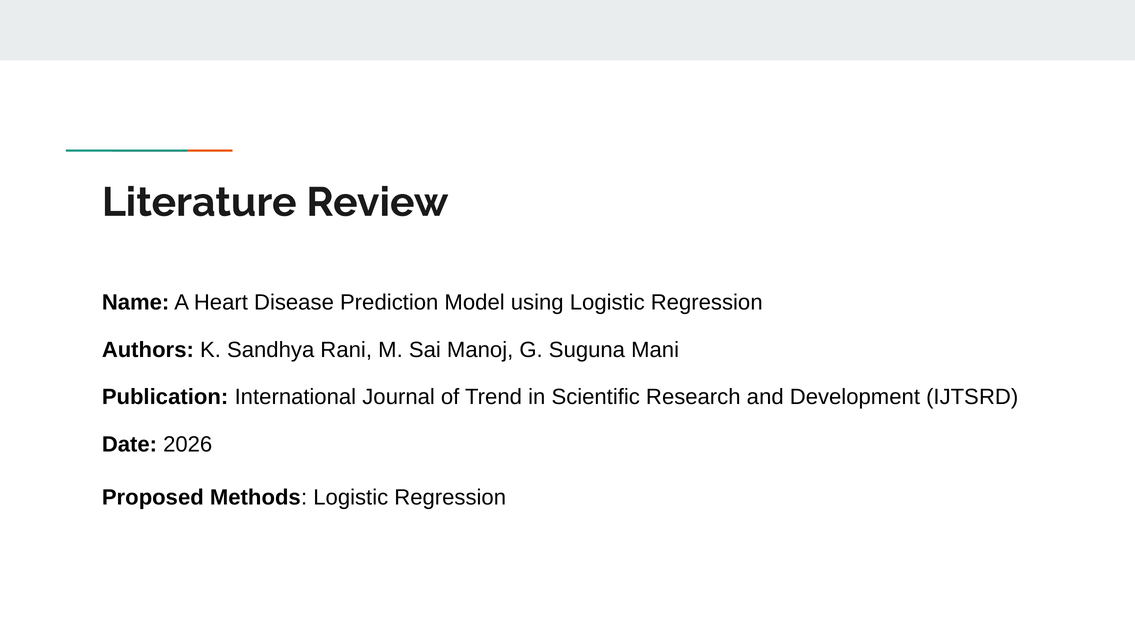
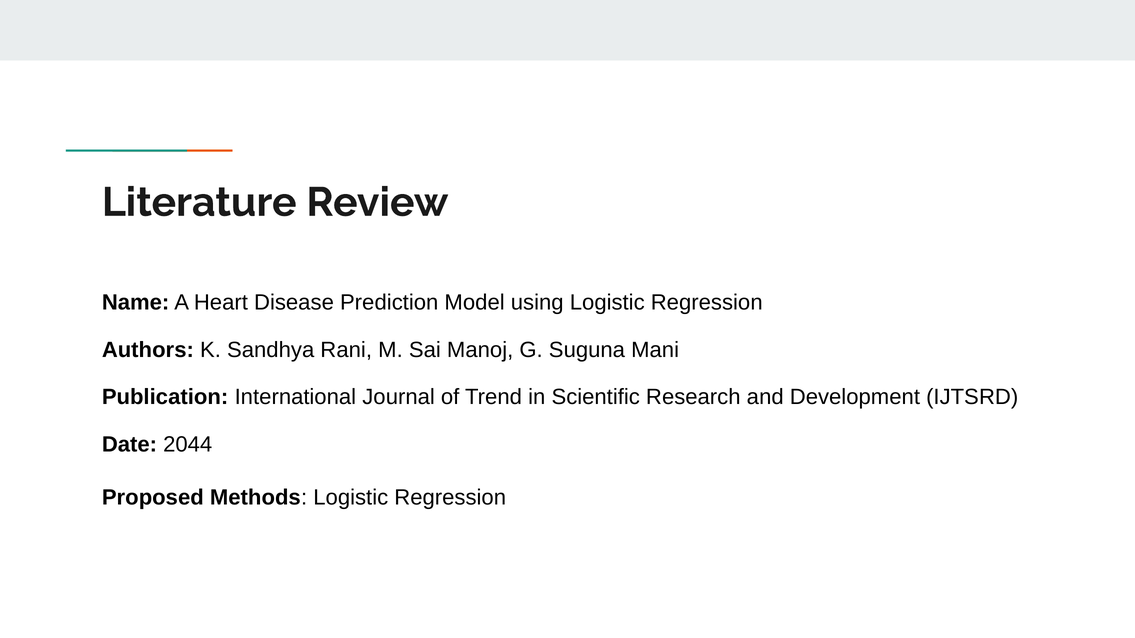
2026: 2026 -> 2044
